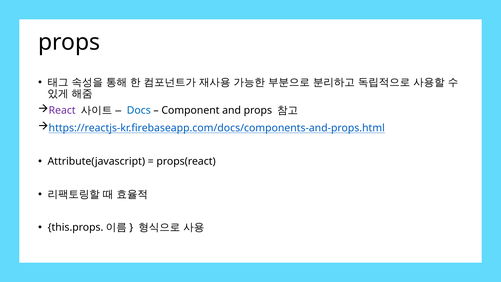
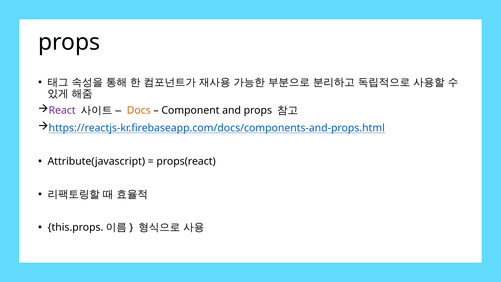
Docs colour: blue -> orange
